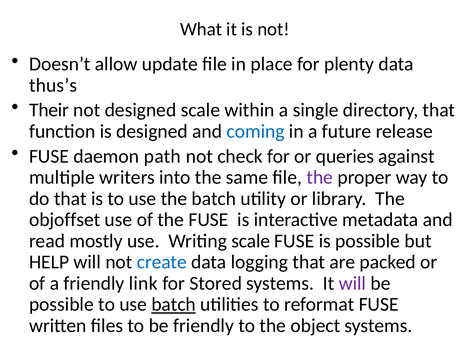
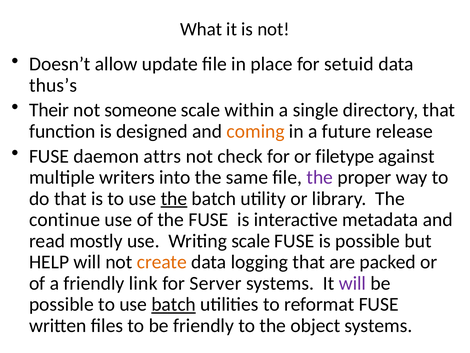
plenty: plenty -> setuid
not designed: designed -> someone
coming colour: blue -> orange
path: path -> attrs
queries: queries -> filetype
the at (174, 198) underline: none -> present
objoffset: objoffset -> continue
create colour: blue -> orange
Stored: Stored -> Server
